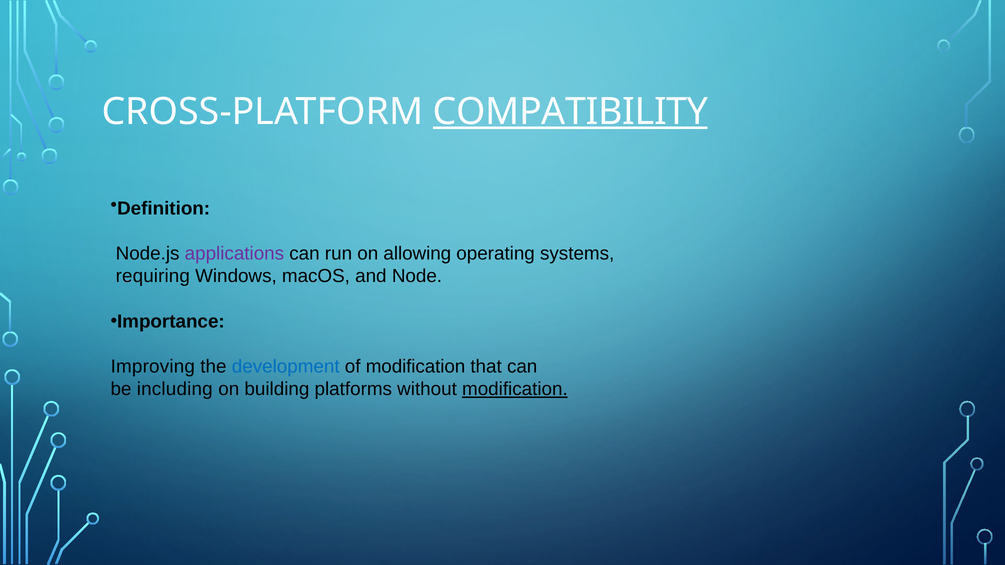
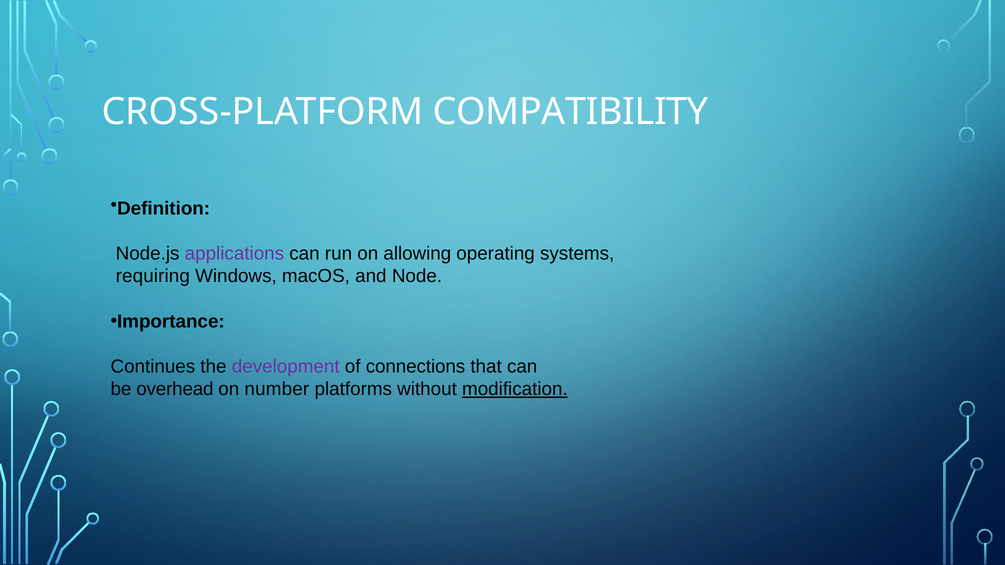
COMPATIBILITY underline: present -> none
Improving: Improving -> Continues
development colour: blue -> purple
of modification: modification -> connections
including: including -> overhead
building: building -> number
